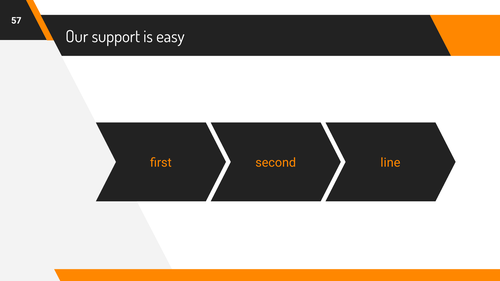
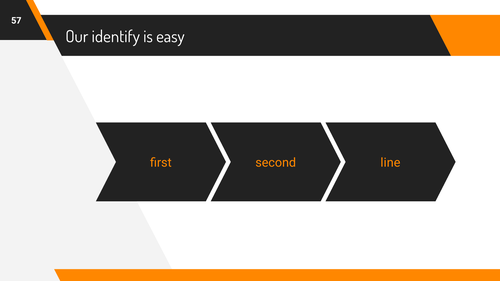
support: support -> identify
